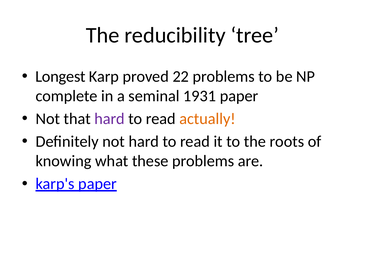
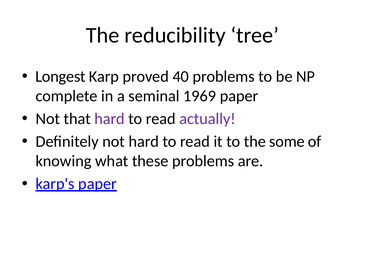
22: 22 -> 40
1931: 1931 -> 1969
actually colour: orange -> purple
roots: roots -> some
